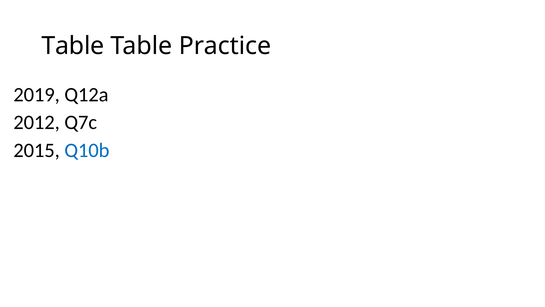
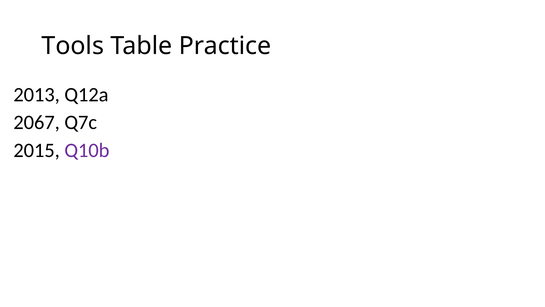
Table at (73, 46): Table -> Tools
2019: 2019 -> 2013
2012: 2012 -> 2067
Q10b colour: blue -> purple
